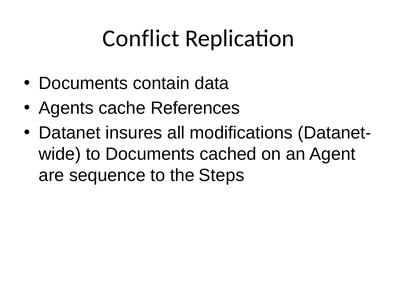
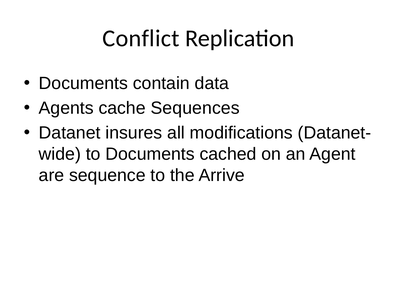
References: References -> Sequences
Steps: Steps -> Arrive
